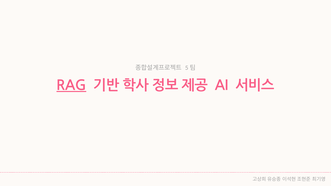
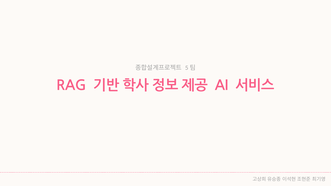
RAG underline: present -> none
